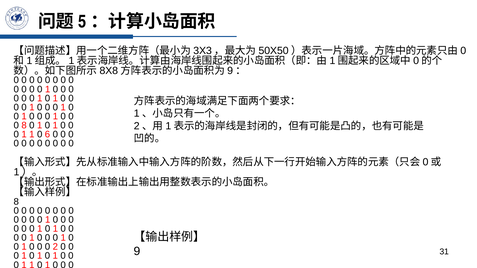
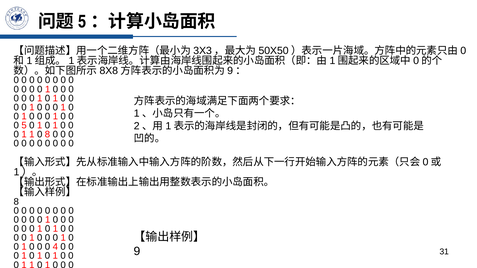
0 8: 8 -> 5
0 6: 6 -> 8
2: 2 -> 4
